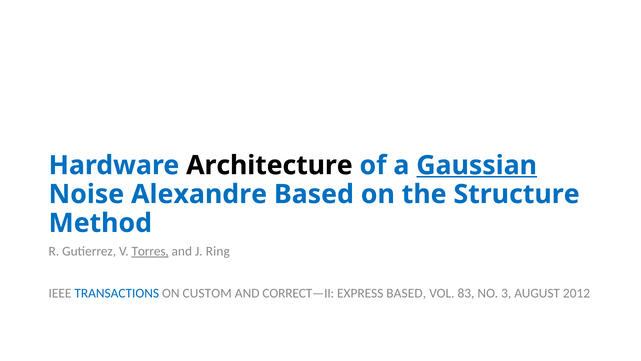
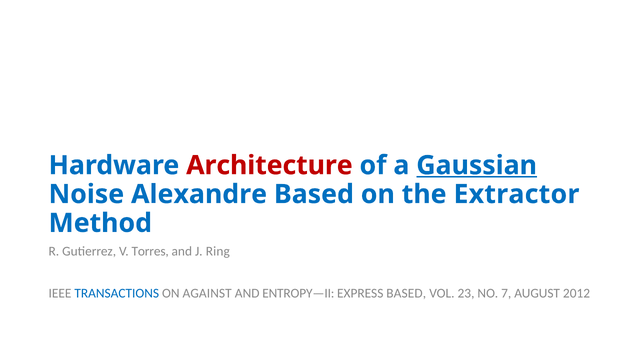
Architecture colour: black -> red
Structure: Structure -> Extractor
Torres underline: present -> none
CUSTOM: CUSTOM -> AGAINST
CORRECT—II: CORRECT—II -> ENTROPY—II
83: 83 -> 23
3: 3 -> 7
